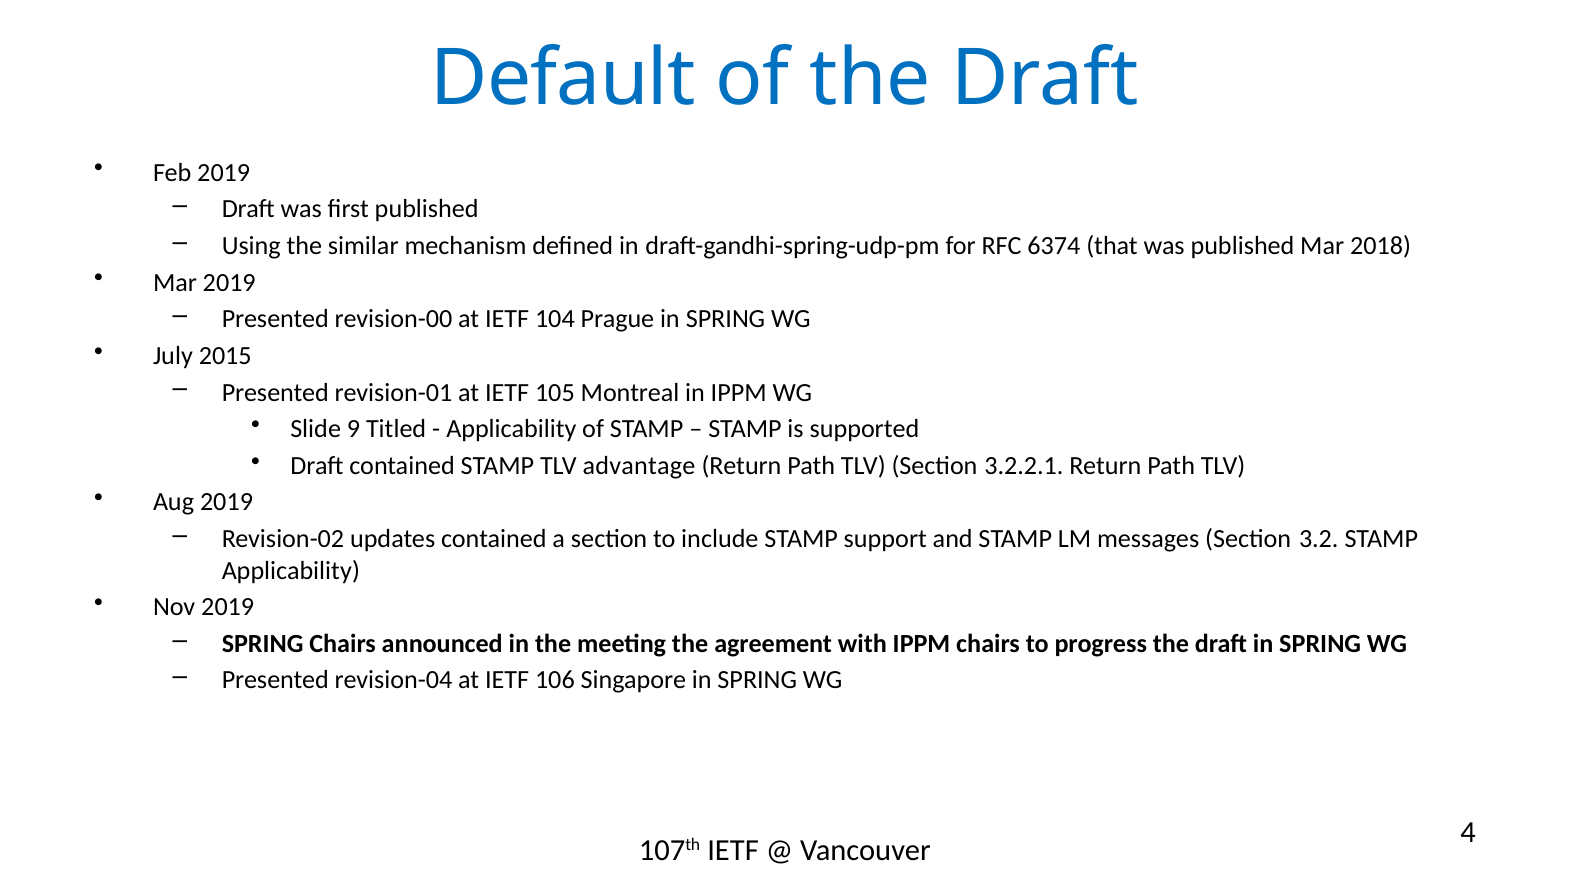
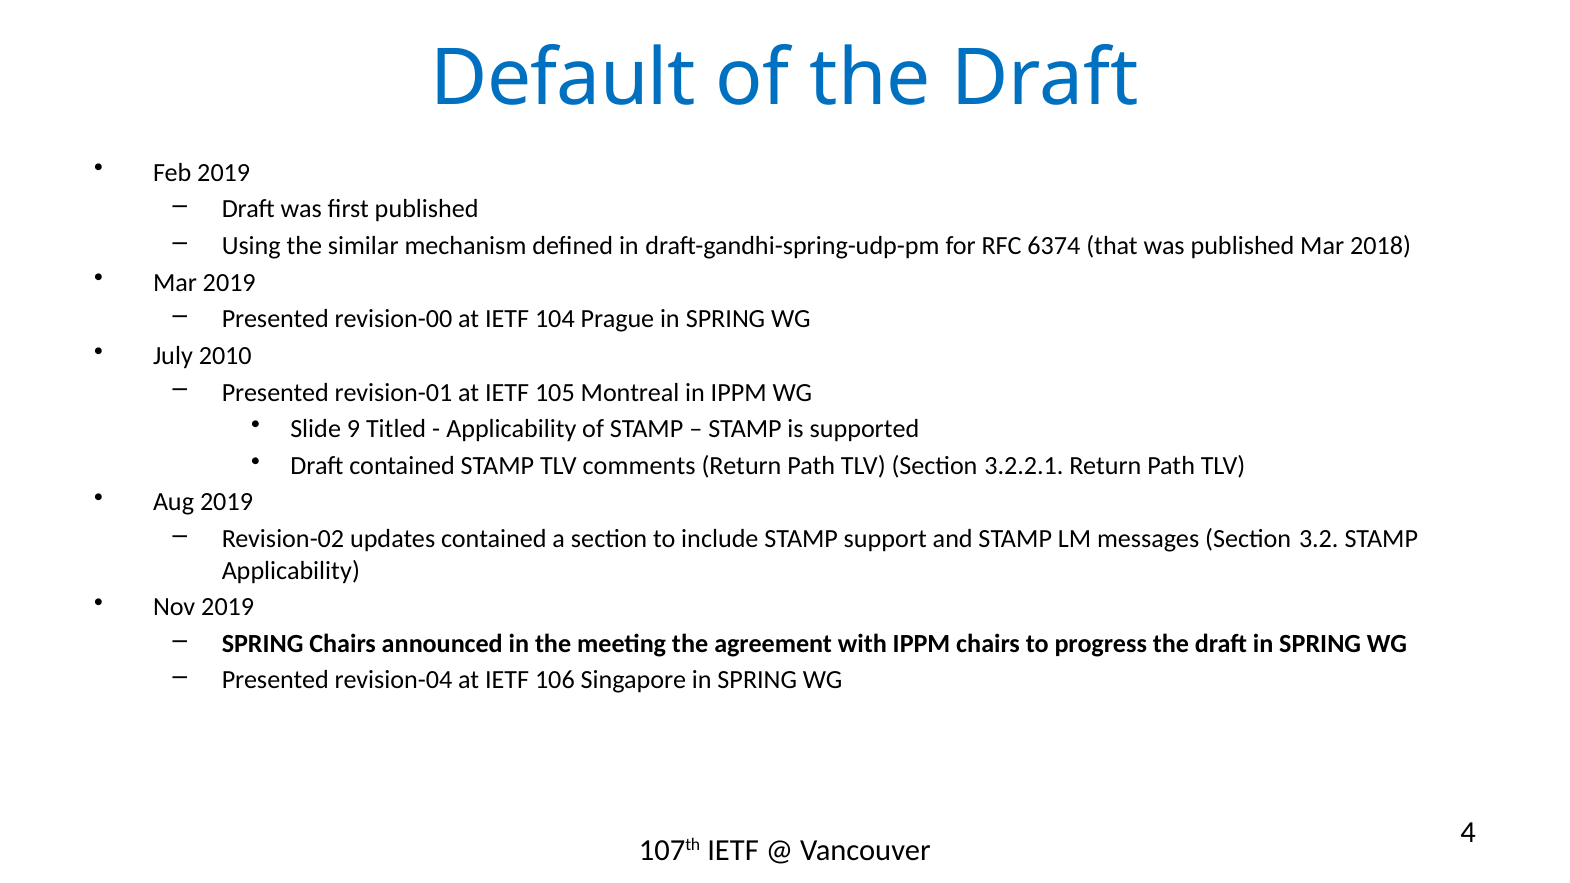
2015: 2015 -> 2010
advantage: advantage -> comments
